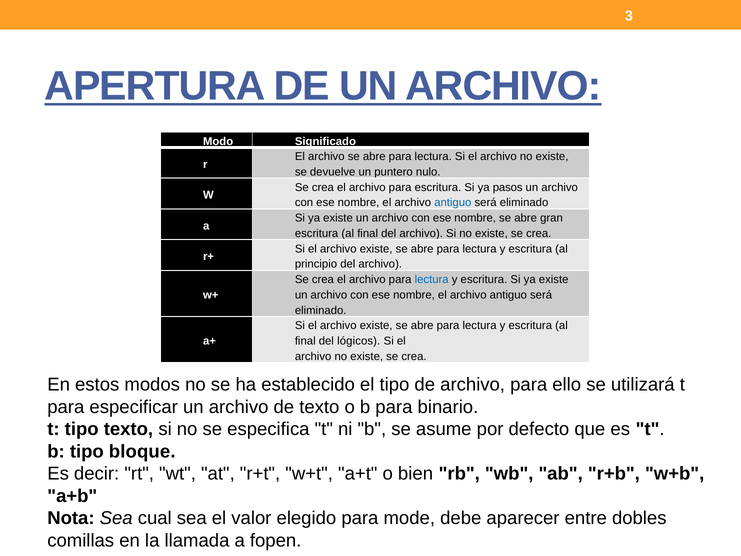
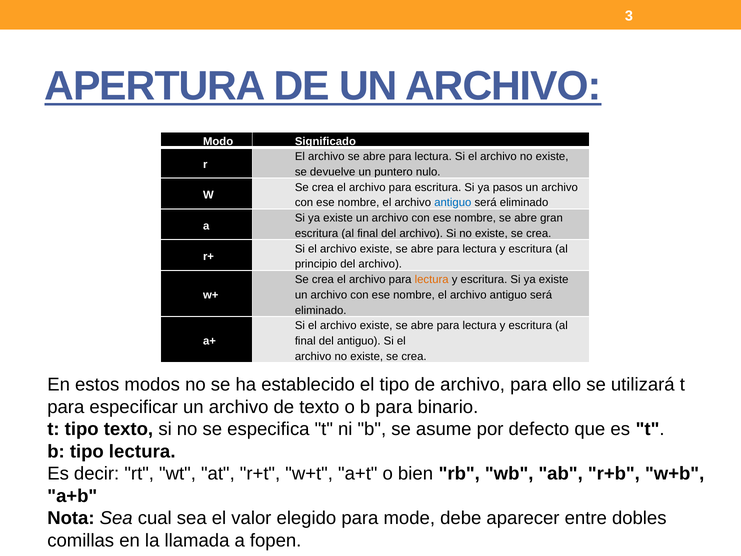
lectura at (432, 279) colour: blue -> orange
del lógicos: lógicos -> antiguo
tipo bloque: bloque -> lectura
